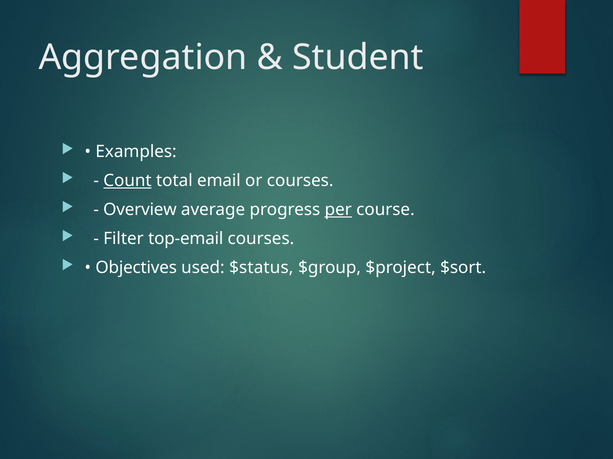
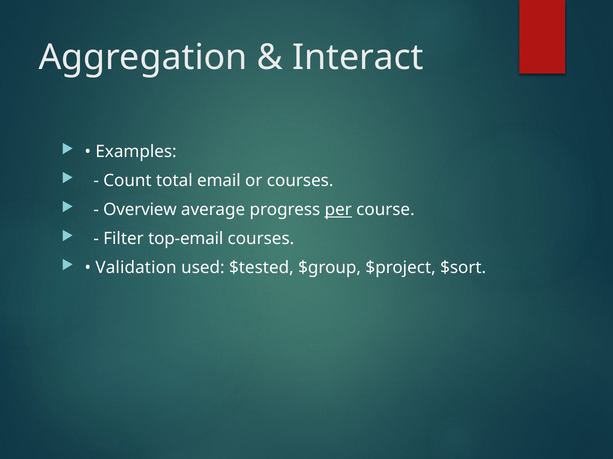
Student: Student -> Interact
Count underline: present -> none
Objectives: Objectives -> Validation
$status: $status -> $tested
